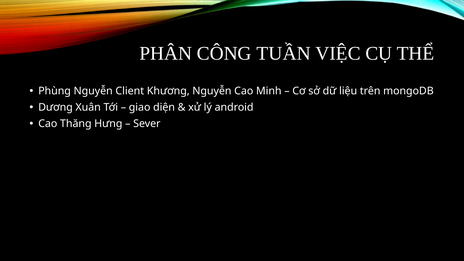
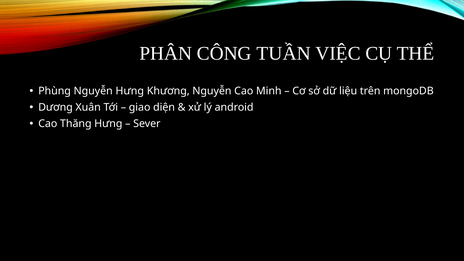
Nguyễn Client: Client -> Hưng
